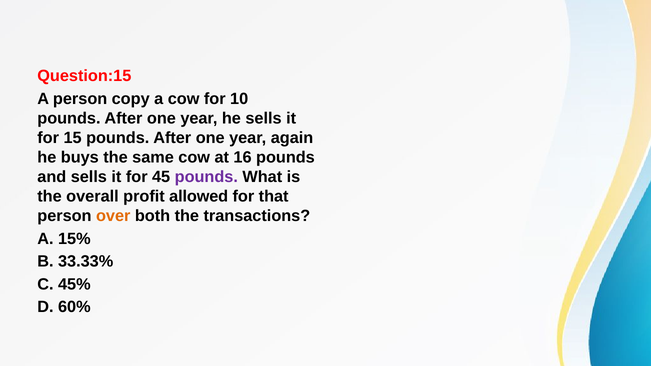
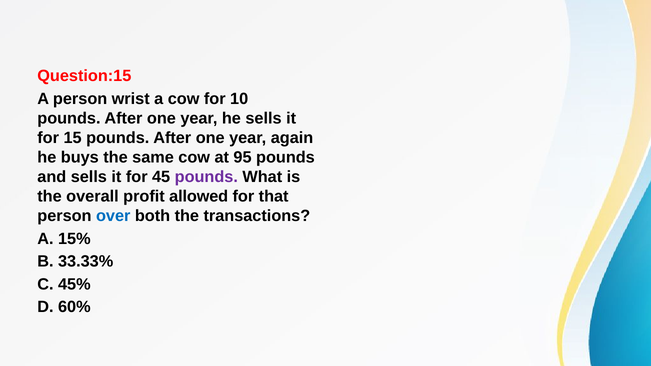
copy: copy -> wrist
16: 16 -> 95
over colour: orange -> blue
